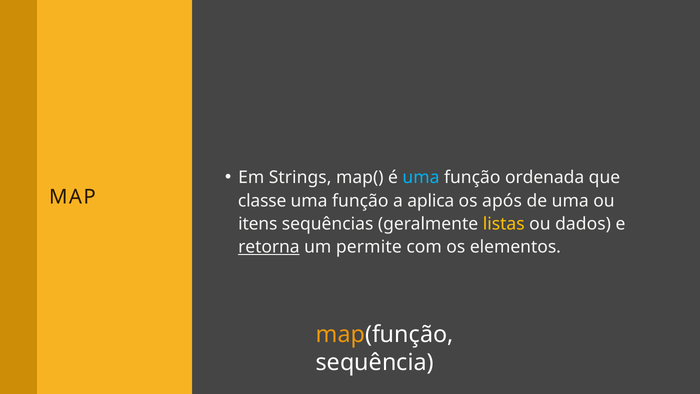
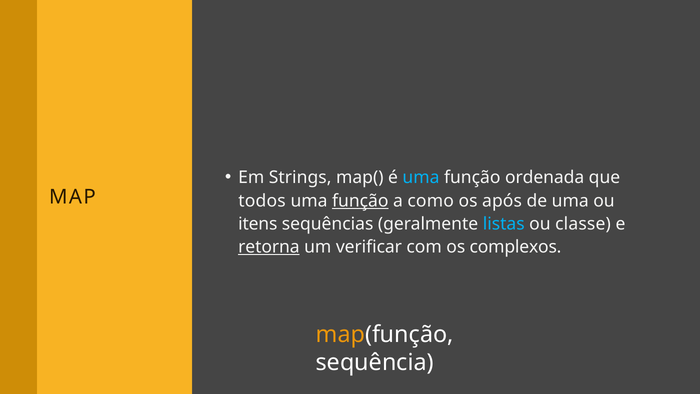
classe: classe -> todos
função at (360, 201) underline: none -> present
aplica: aplica -> como
listas colour: yellow -> light blue
dados: dados -> classe
permite: permite -> verificar
elementos: elementos -> complexos
